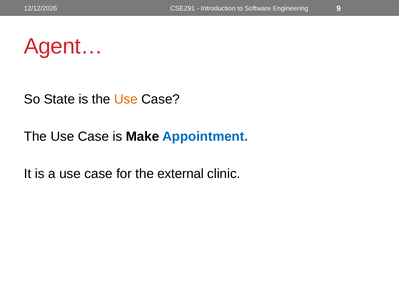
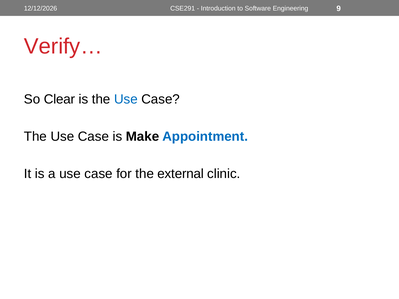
Agent…: Agent… -> Verify…
State: State -> Clear
Use at (126, 99) colour: orange -> blue
